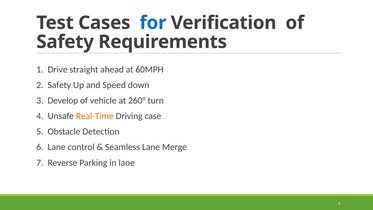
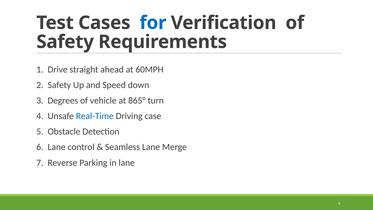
Develop: Develop -> Degrees
260°: 260° -> 865°
Real-Time colour: orange -> blue
